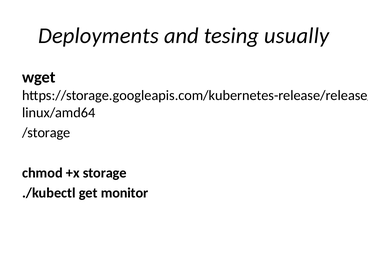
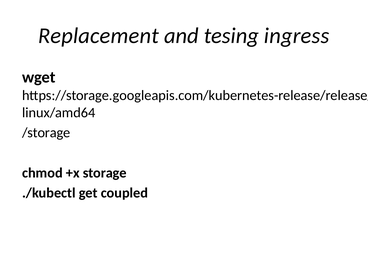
Deployments: Deployments -> Replacement
usually: usually -> ingress
monitor: monitor -> coupled
